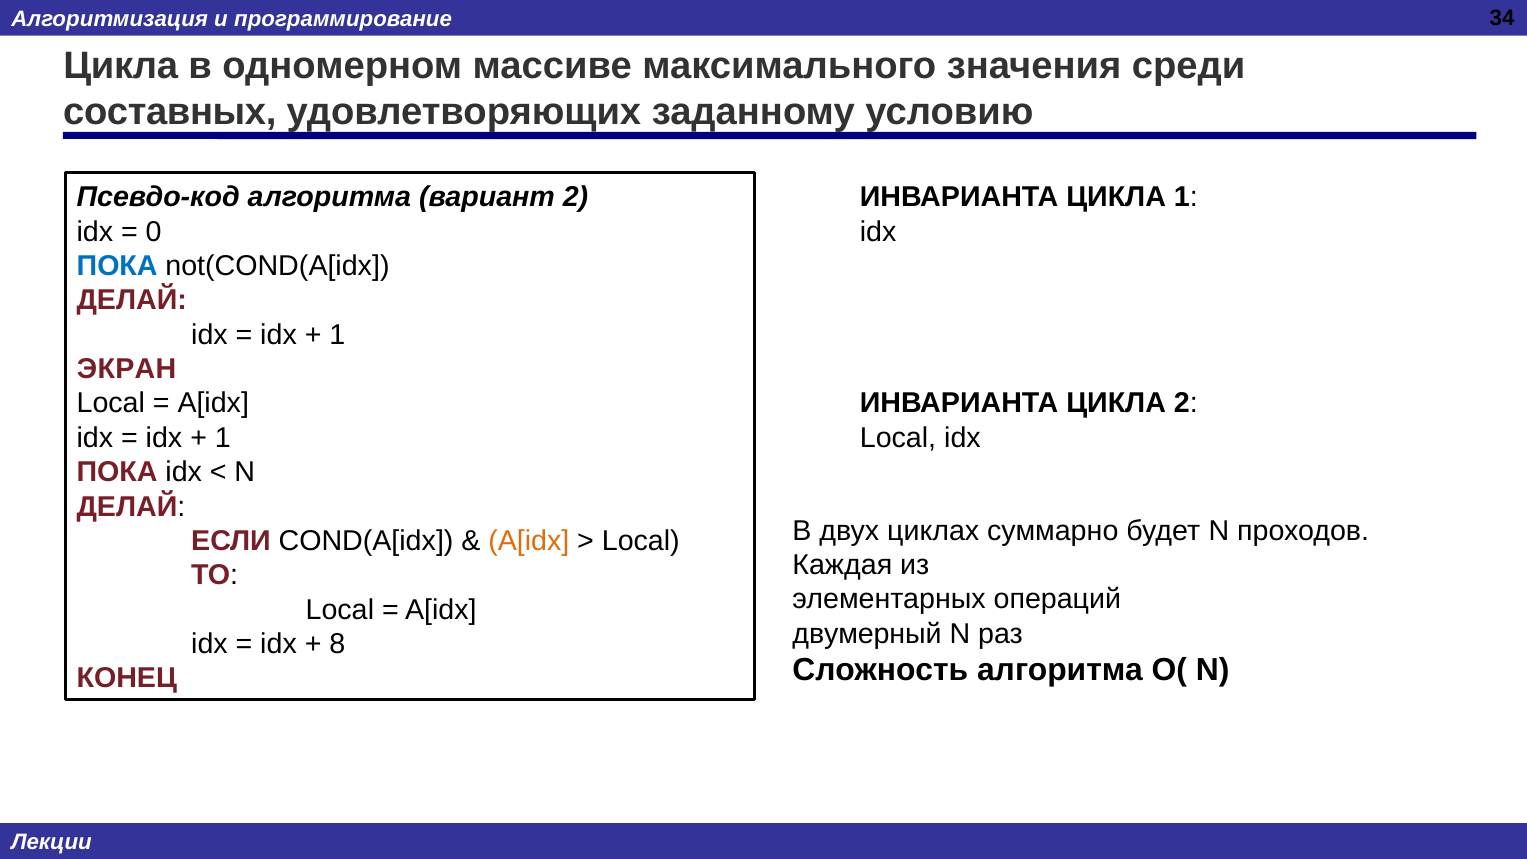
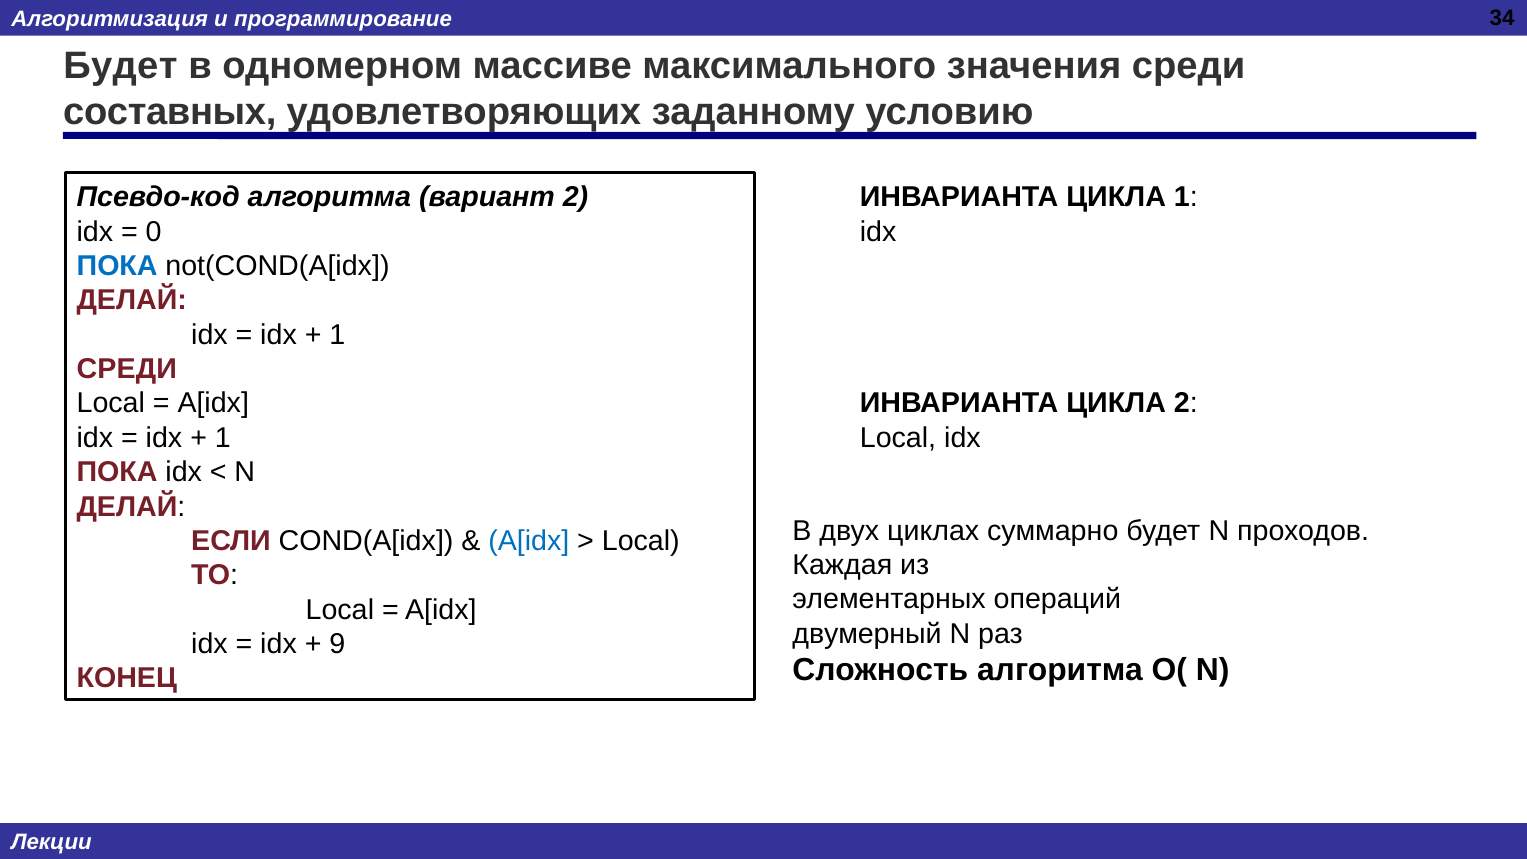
Цикла at (121, 66): Цикла -> Будет
ЭКРАН at (127, 369): ЭКРАН -> СРЕДИ
A[idx at (529, 541) colour: orange -> blue
8: 8 -> 9
